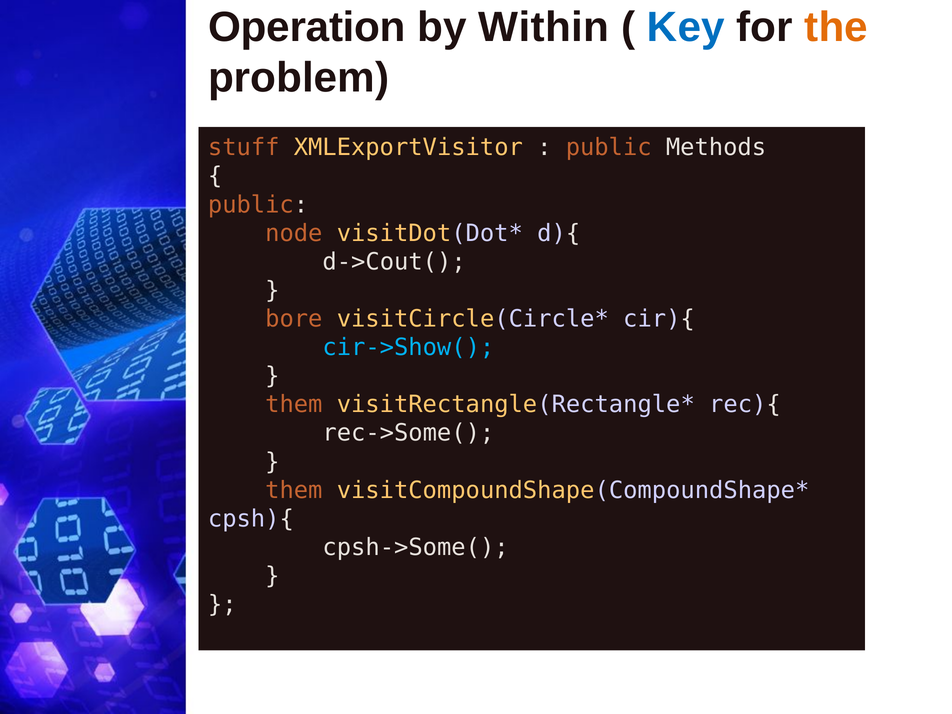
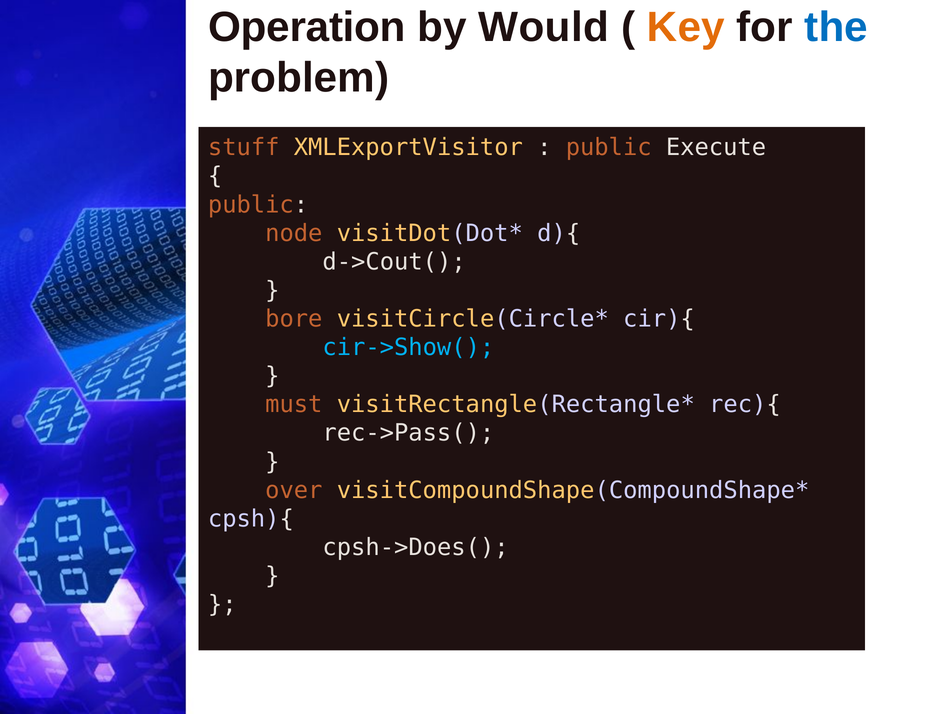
Within: Within -> Would
Key colour: blue -> orange
the colour: orange -> blue
Methods: Methods -> Execute
them at (294, 405): them -> must
rec->Some(: rec->Some( -> rec->Pass(
them at (294, 490): them -> over
cpsh->Some(: cpsh->Some( -> cpsh->Does(
